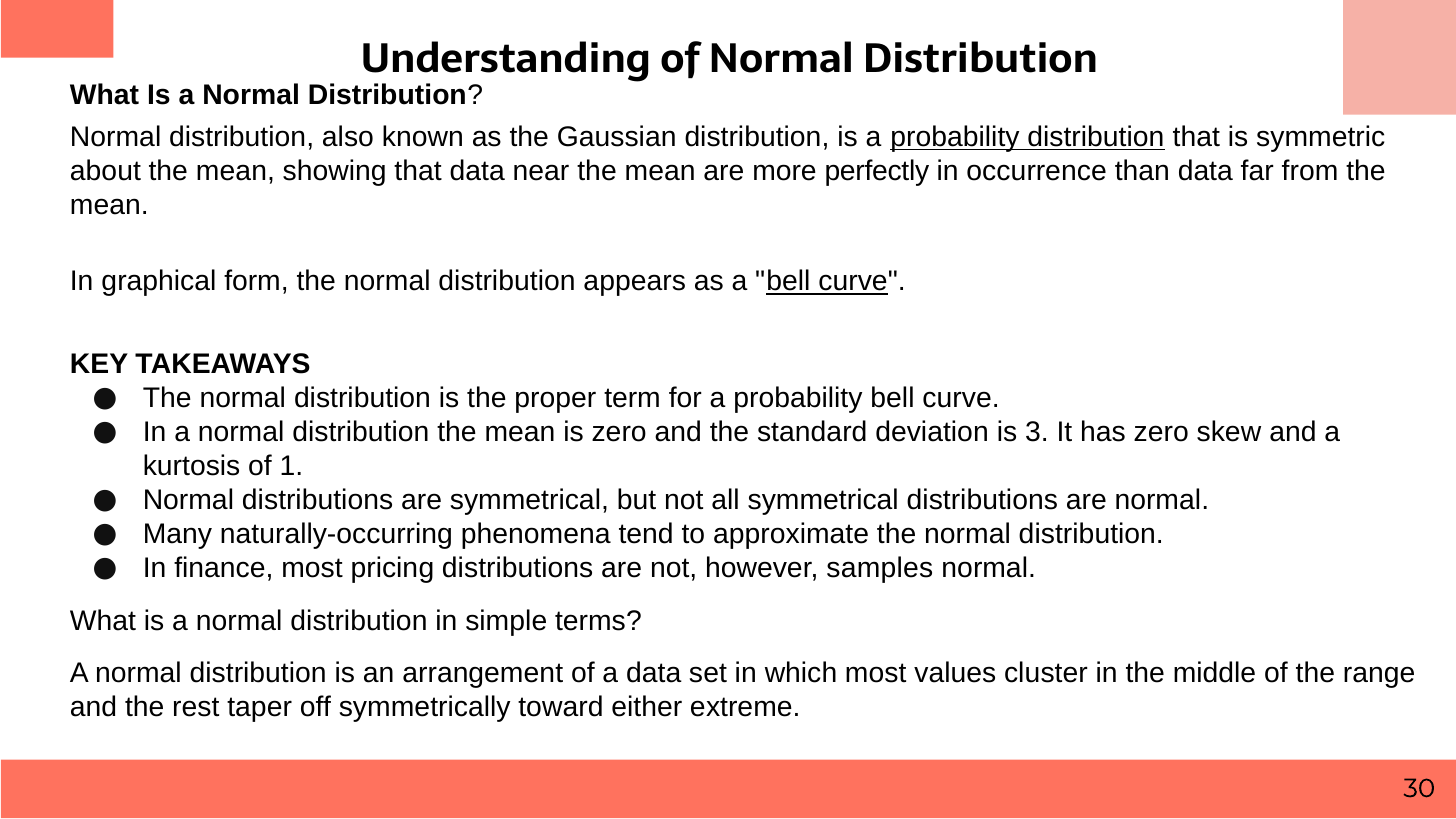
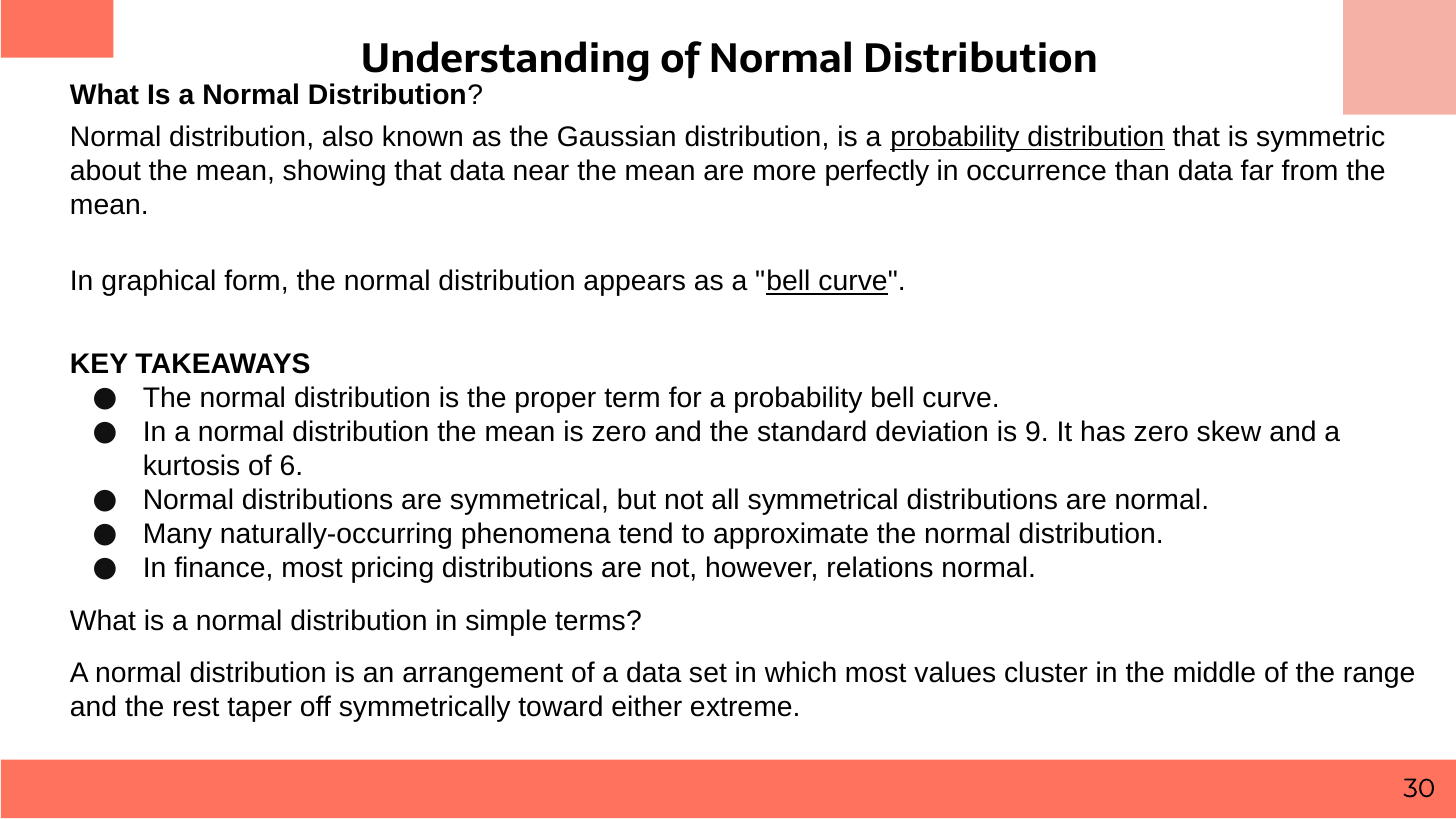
3: 3 -> 9
1: 1 -> 6
samples: samples -> relations
